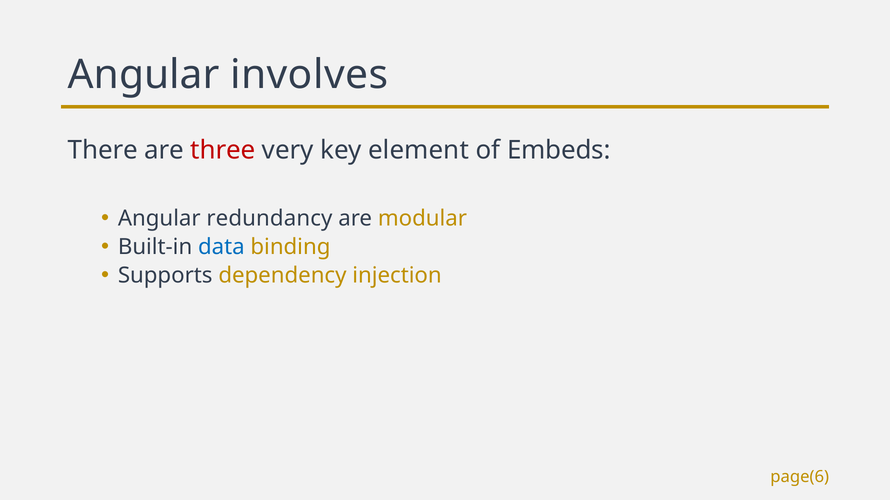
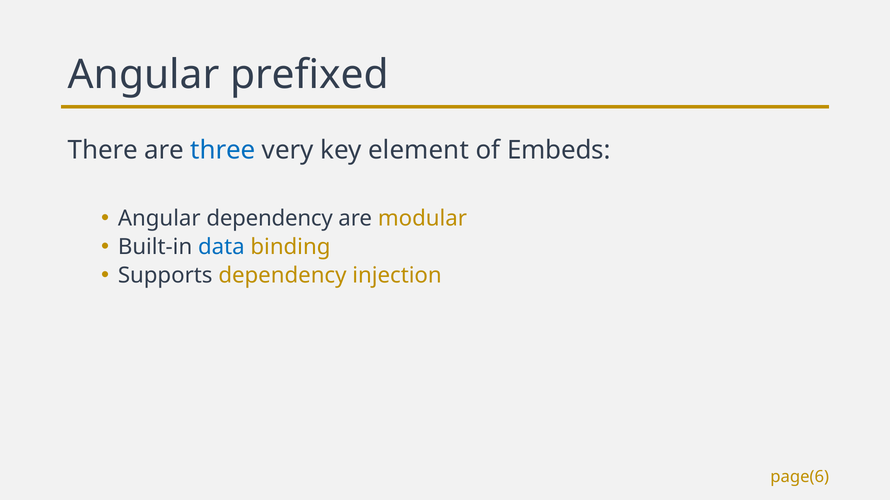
involves: involves -> prefixed
three colour: red -> blue
Angular redundancy: redundancy -> dependency
